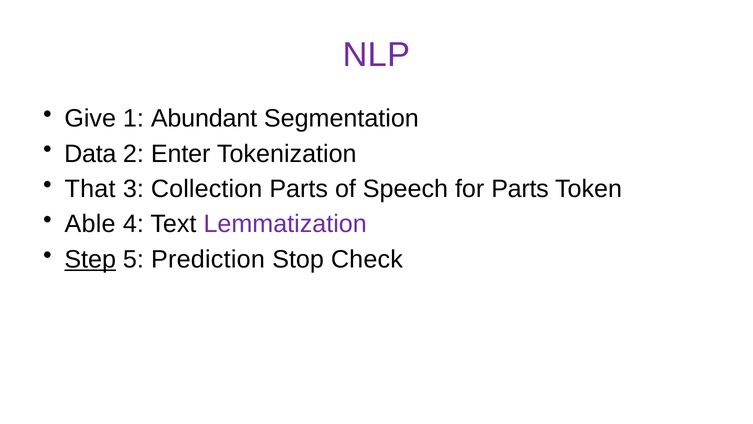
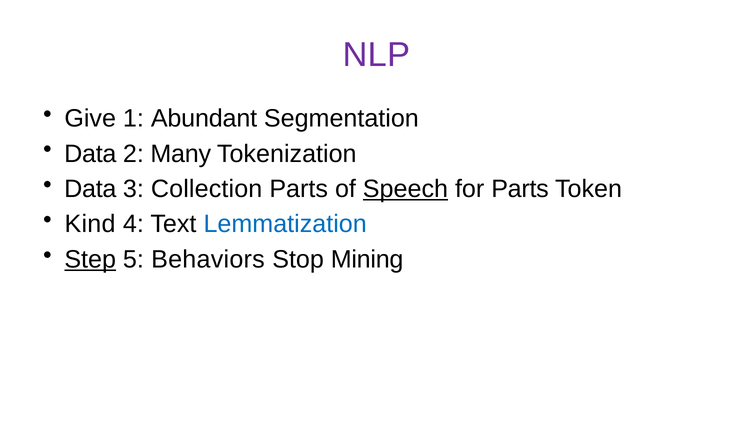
Enter: Enter -> Many
That at (90, 189): That -> Data
Speech underline: none -> present
Able: Able -> Kind
Lemmatization colour: purple -> blue
Prediction: Prediction -> Behaviors
Check: Check -> Mining
